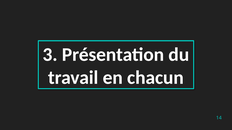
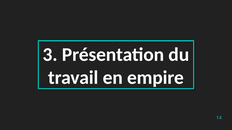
chacun: chacun -> empire
